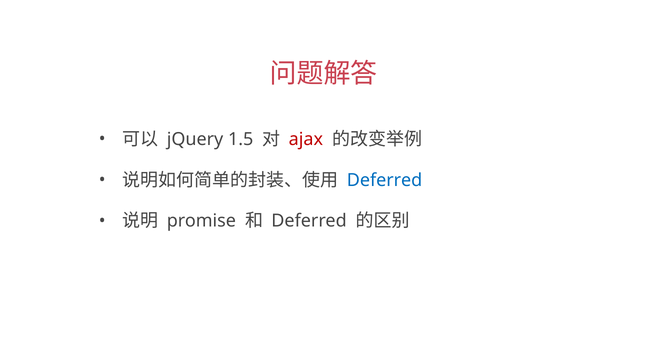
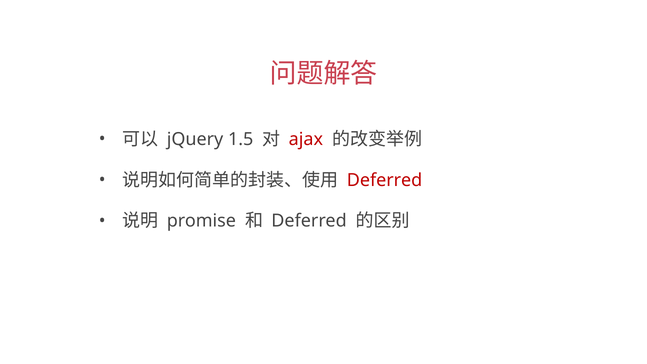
Deferred at (385, 180) colour: blue -> red
